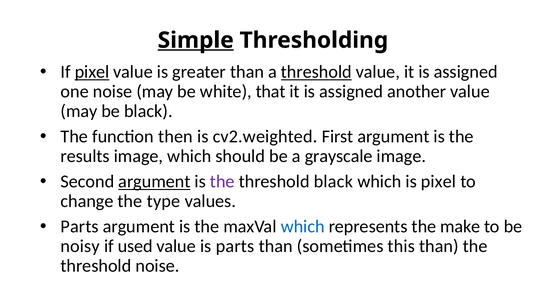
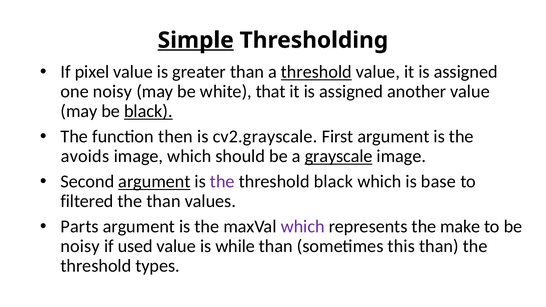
pixel at (92, 72) underline: present -> none
one noise: noise -> noisy
black at (148, 111) underline: none -> present
cv2.weighted: cv2.weighted -> cv2.grayscale
results: results -> avoids
grayscale underline: none -> present
is pixel: pixel -> base
change: change -> filtered
the type: type -> than
which at (303, 227) colour: blue -> purple
is parts: parts -> while
threshold noise: noise -> types
